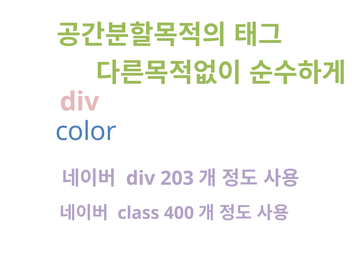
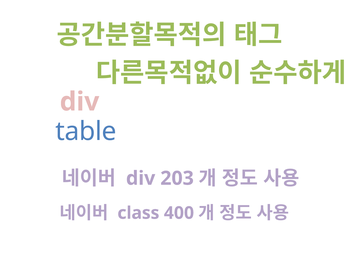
color: color -> table
